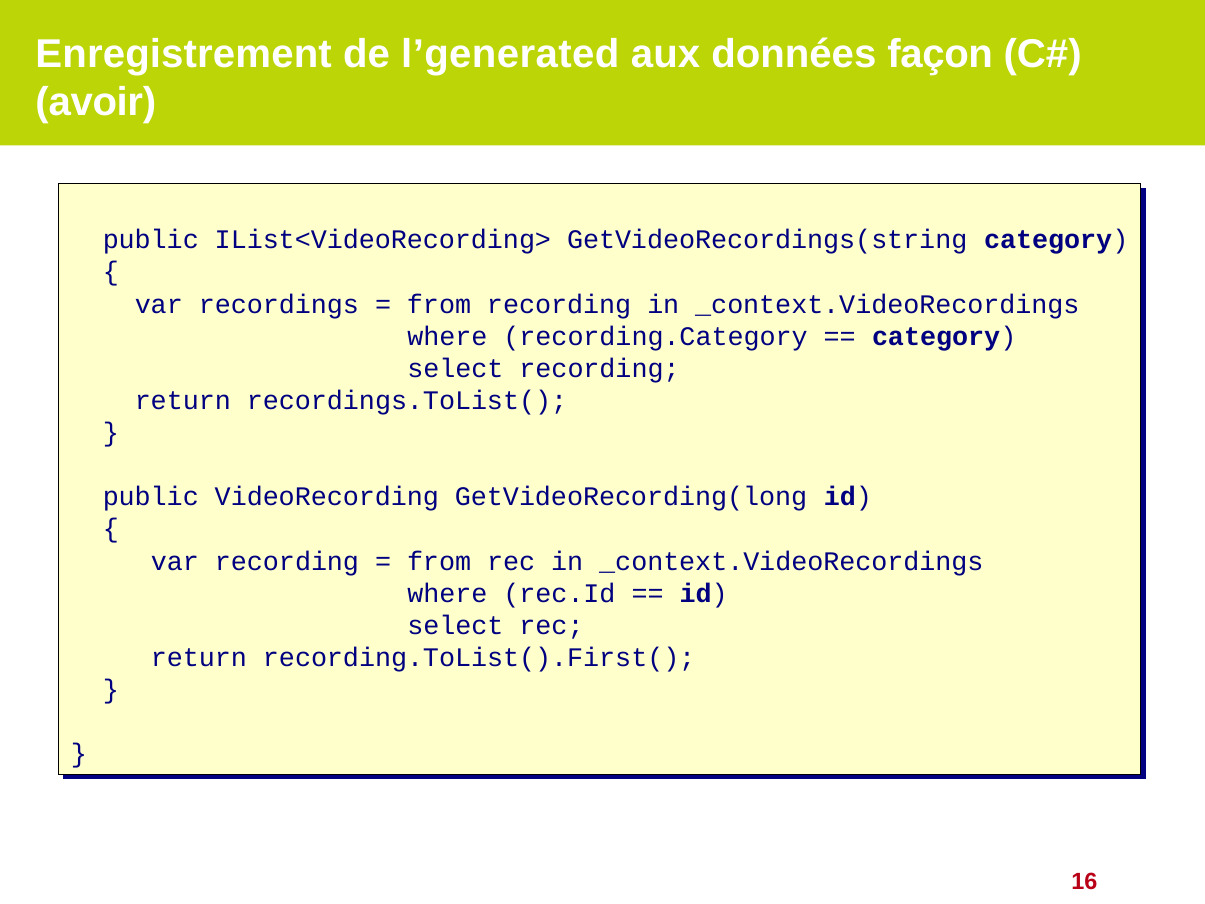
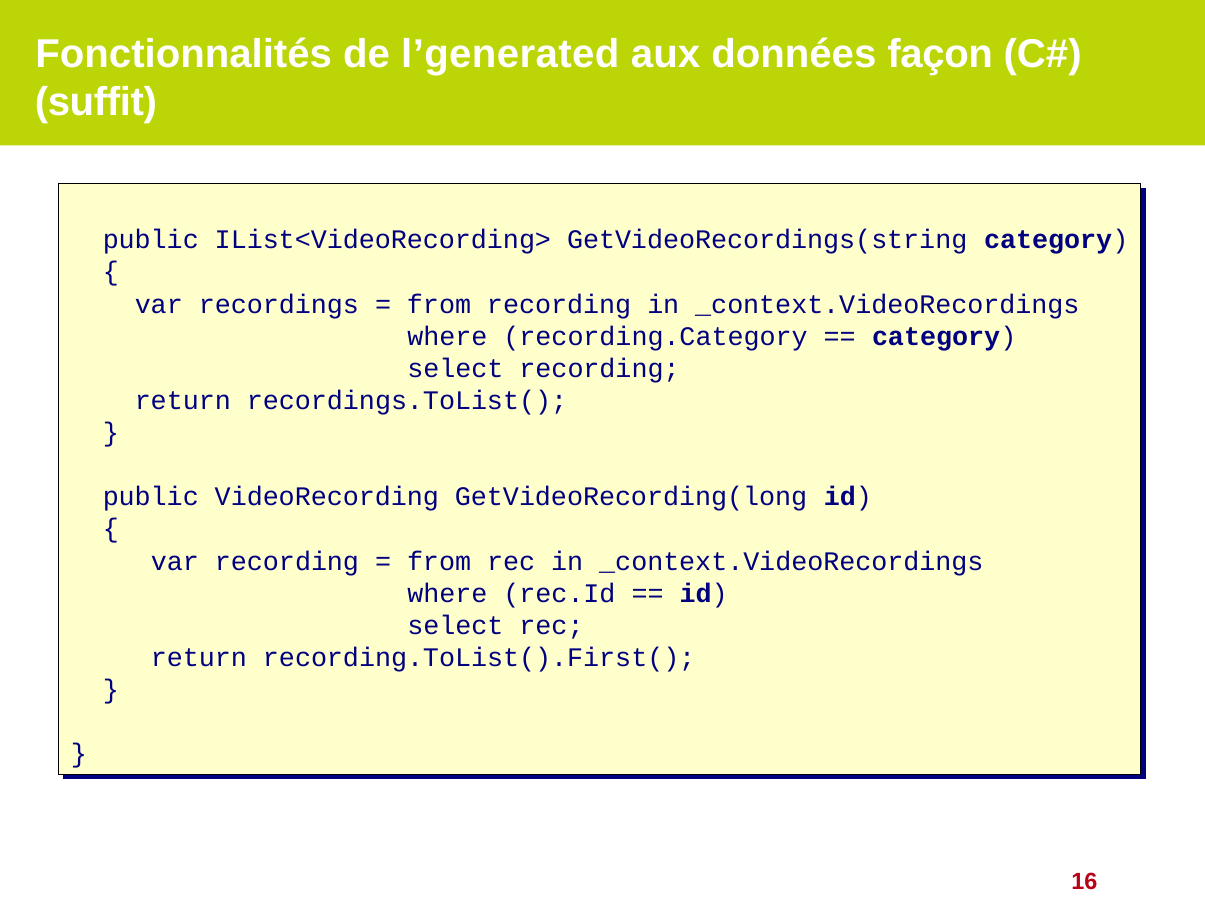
Enregistrement: Enregistrement -> Fonctionnalités
avoir: avoir -> suffit
